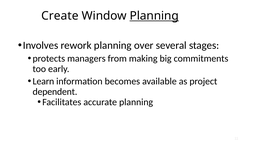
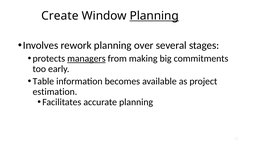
managers underline: none -> present
Learn: Learn -> Table
dependent: dependent -> estimation
